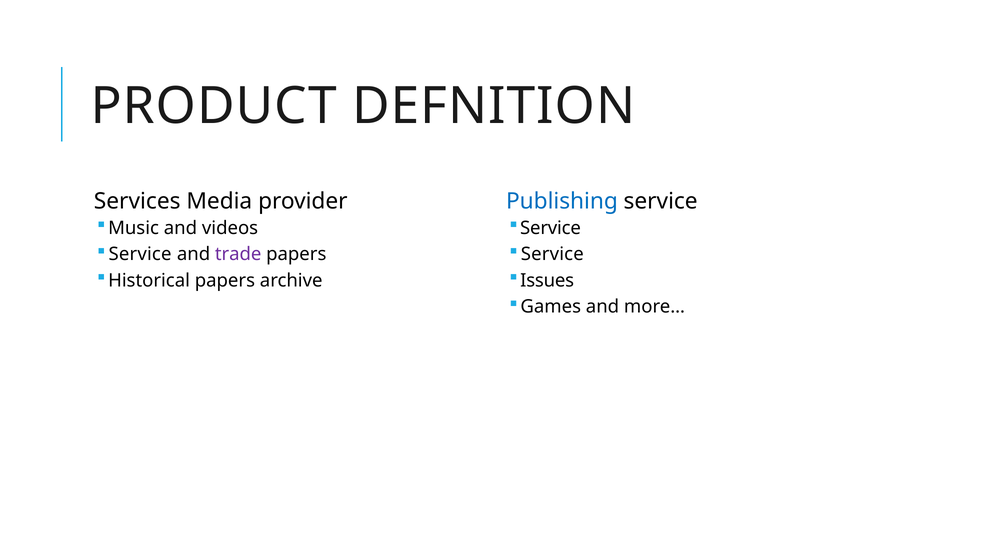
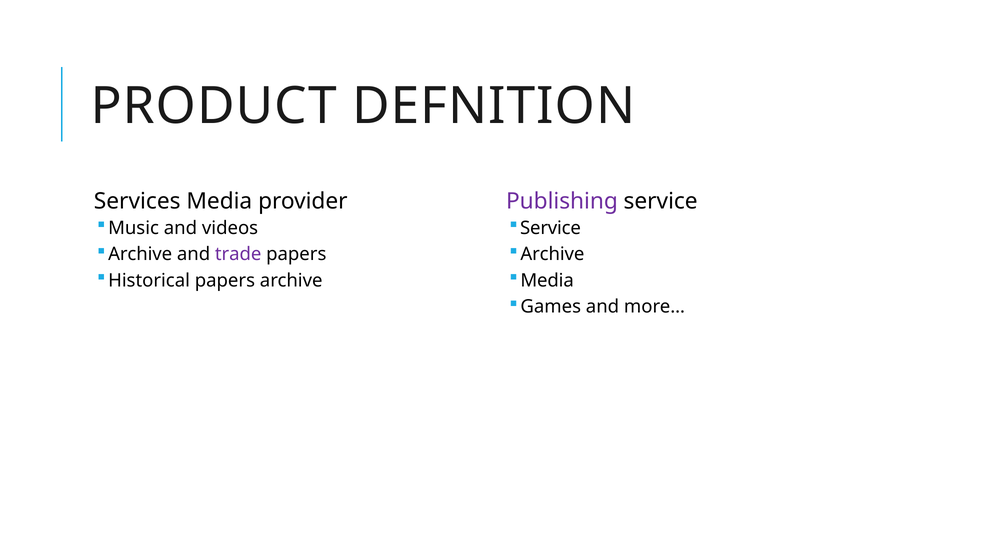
Publishing colour: blue -> purple
Service at (140, 254): Service -> Archive
Service at (552, 254): Service -> Archive
Issues at (547, 280): Issues -> Media
